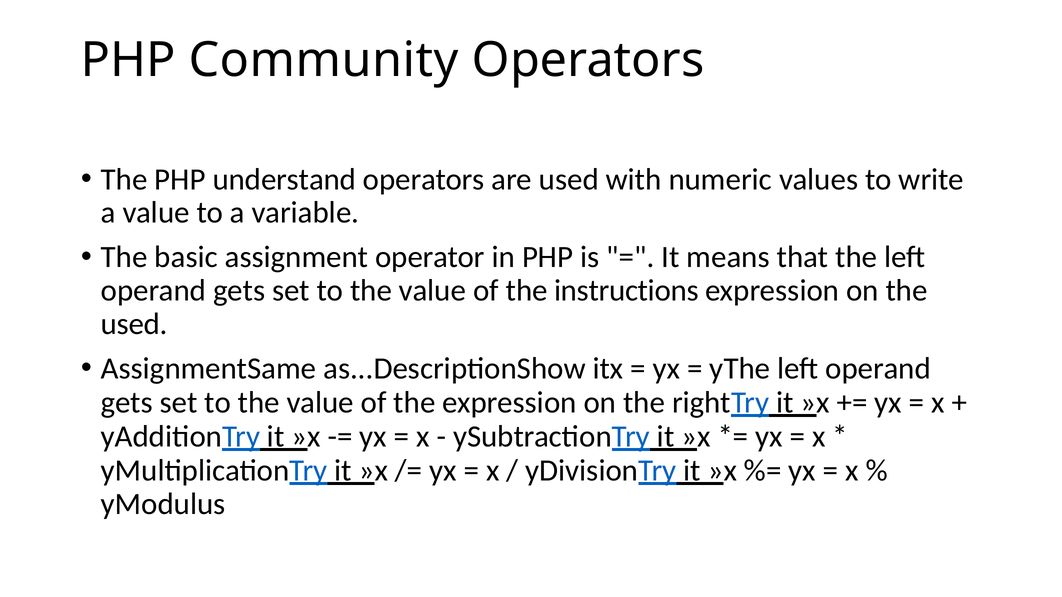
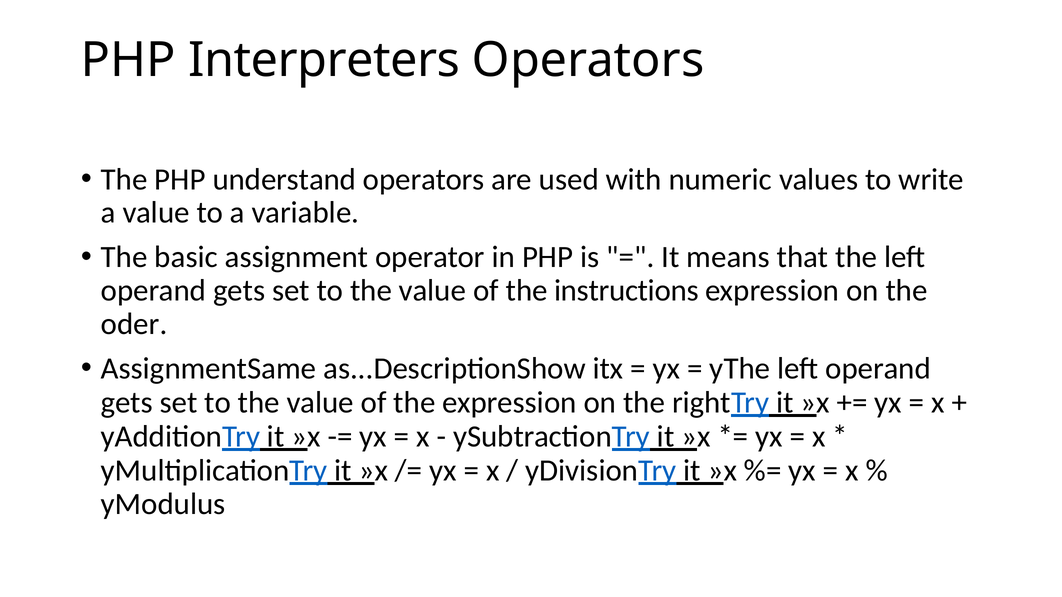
Community: Community -> Interpreters
used at (134, 324): used -> oder
